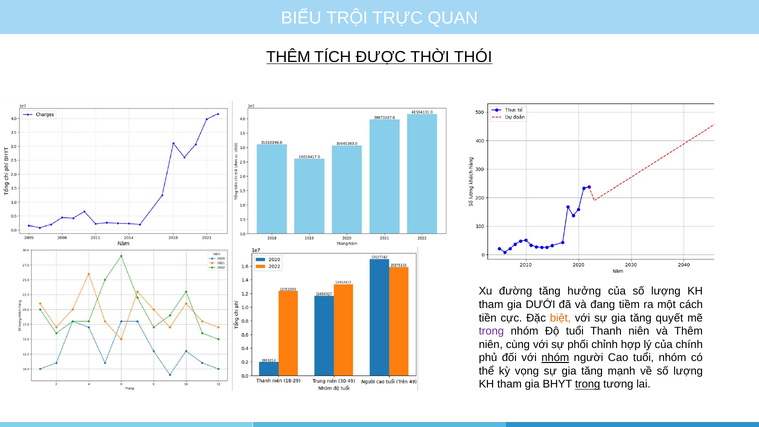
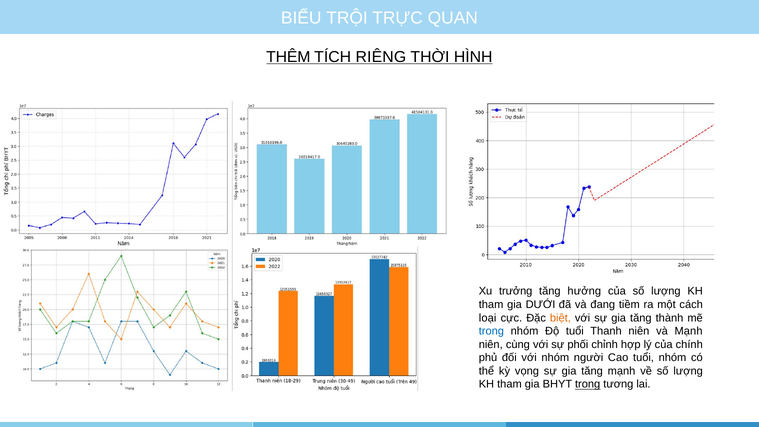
ĐƯỢC: ĐƯỢC -> RIÊNG
THÓI: THÓI -> HÌNH
đường: đường -> trưởng
tiền: tiền -> loại
quyết: quyết -> thành
trong at (491, 331) colour: purple -> blue
và Thêm: Thêm -> Mạnh
nhóm at (555, 358) underline: present -> none
